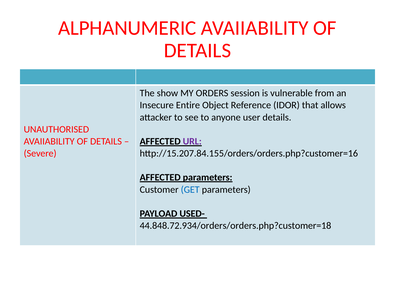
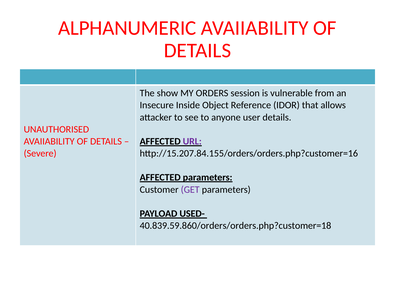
Entire: Entire -> Inside
GET colour: blue -> purple
44.848.72.934/orders/orders.php?customer=18: 44.848.72.934/orders/orders.php?customer=18 -> 40.839.59.860/orders/orders.php?customer=18
